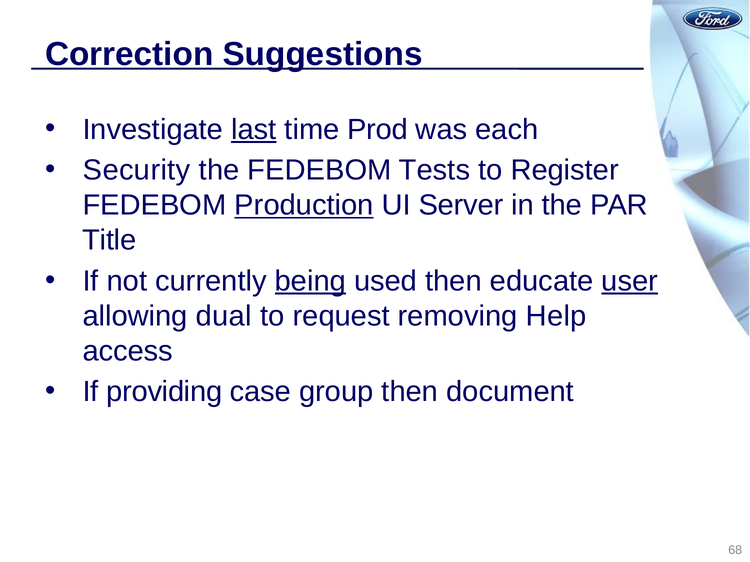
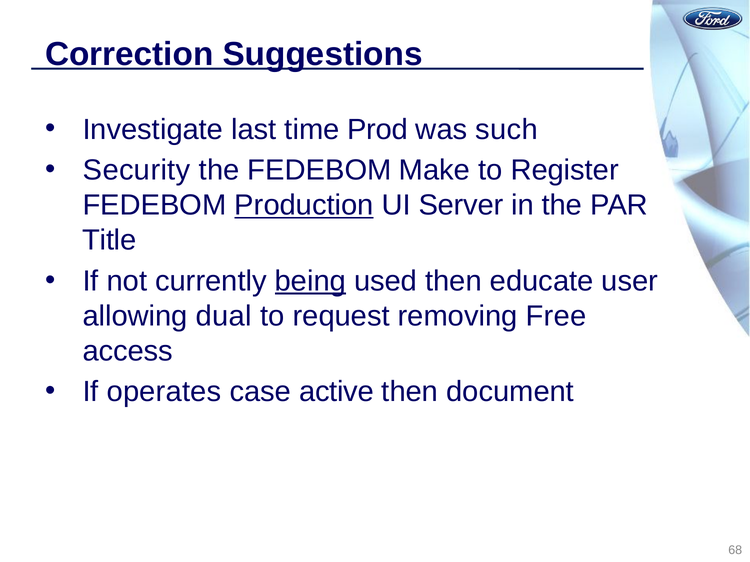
last underline: present -> none
each: each -> such
Tests: Tests -> Make
user underline: present -> none
Help: Help -> Free
providing: providing -> operates
group: group -> active
